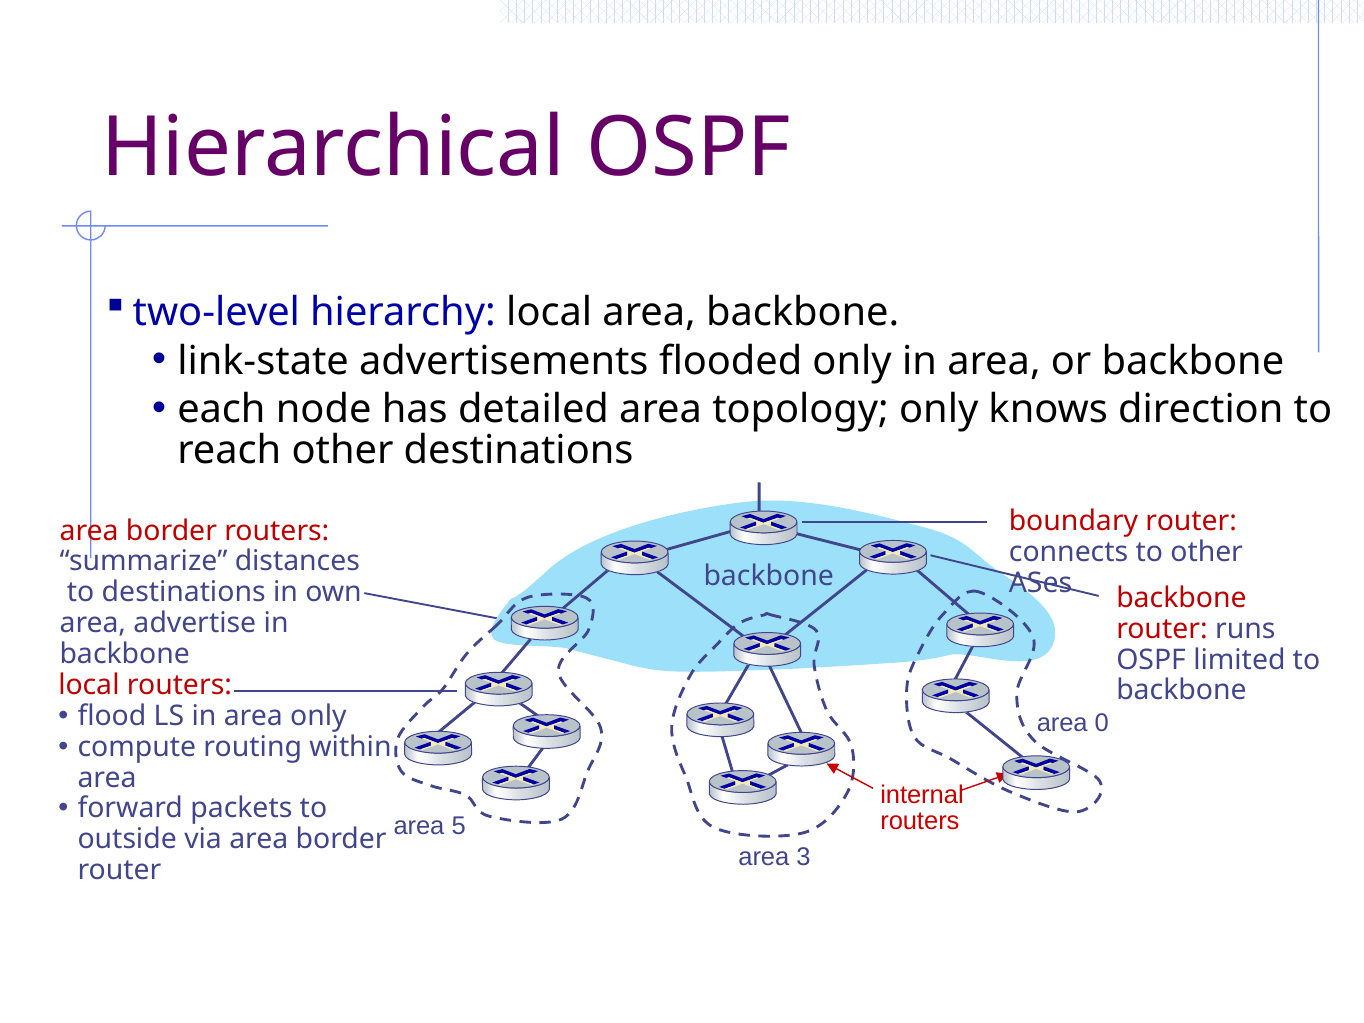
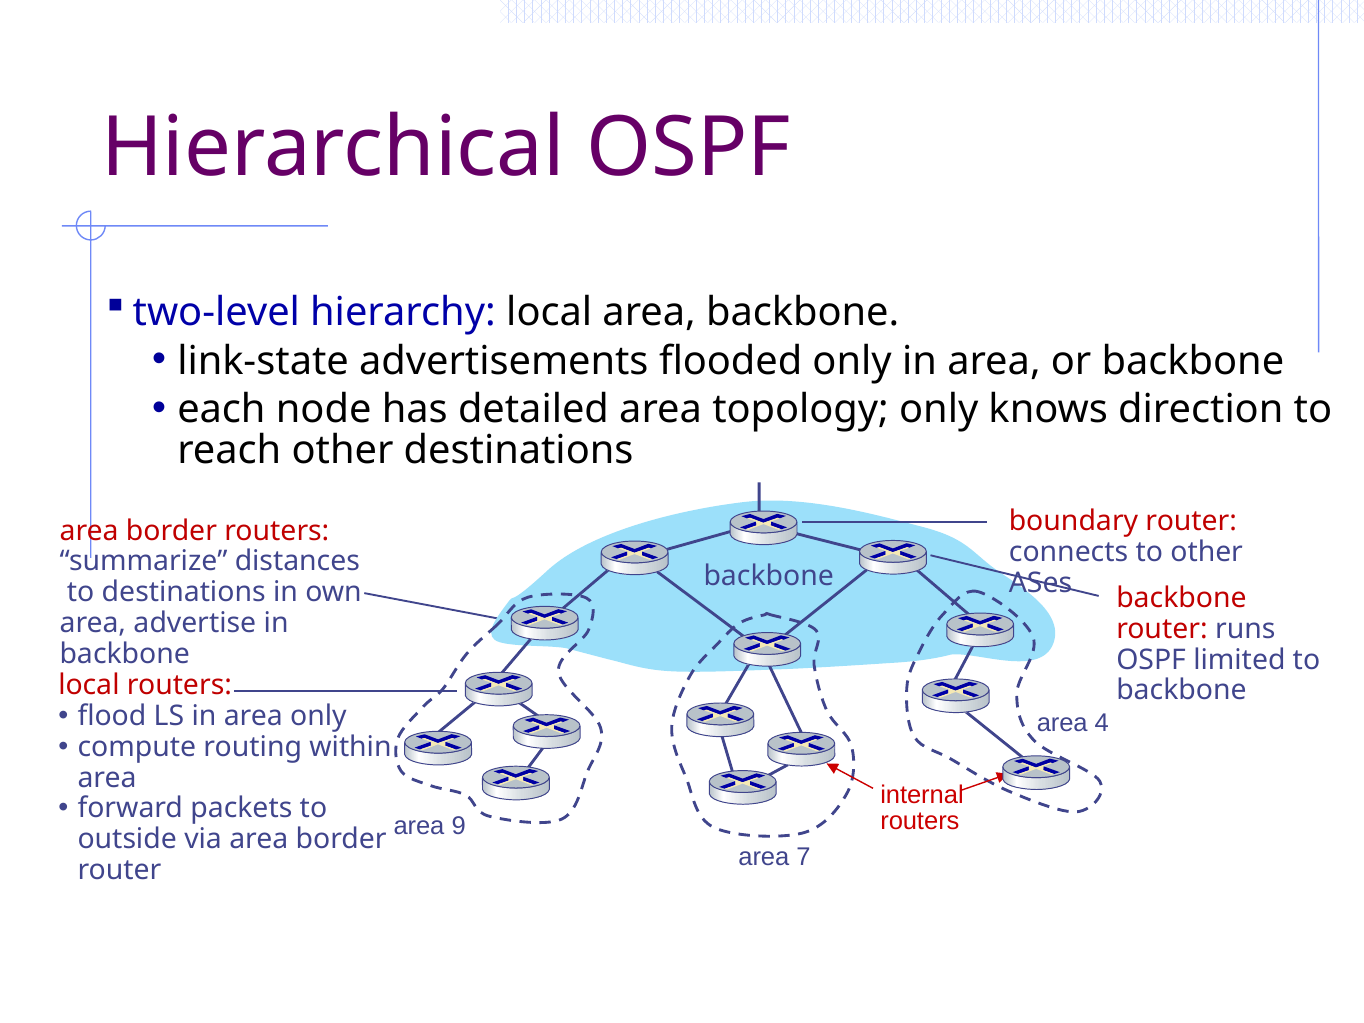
0: 0 -> 4
5: 5 -> 9
3: 3 -> 7
